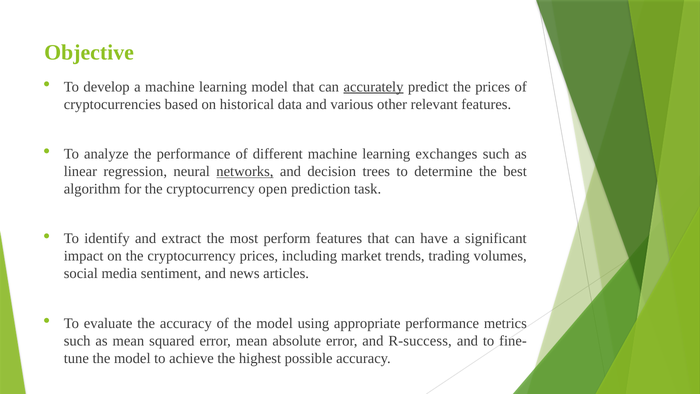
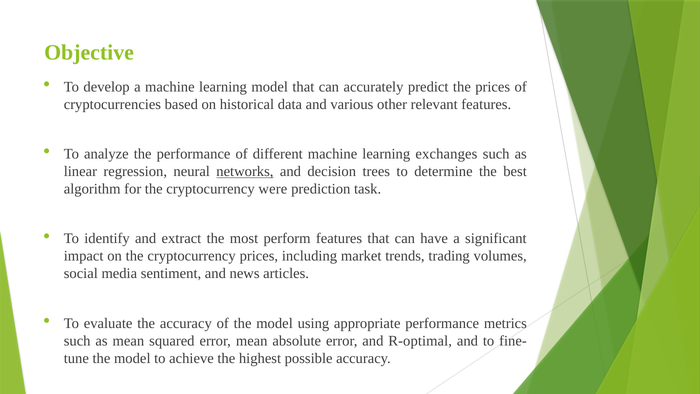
accurately underline: present -> none
open: open -> were
R-success: R-success -> R-optimal
